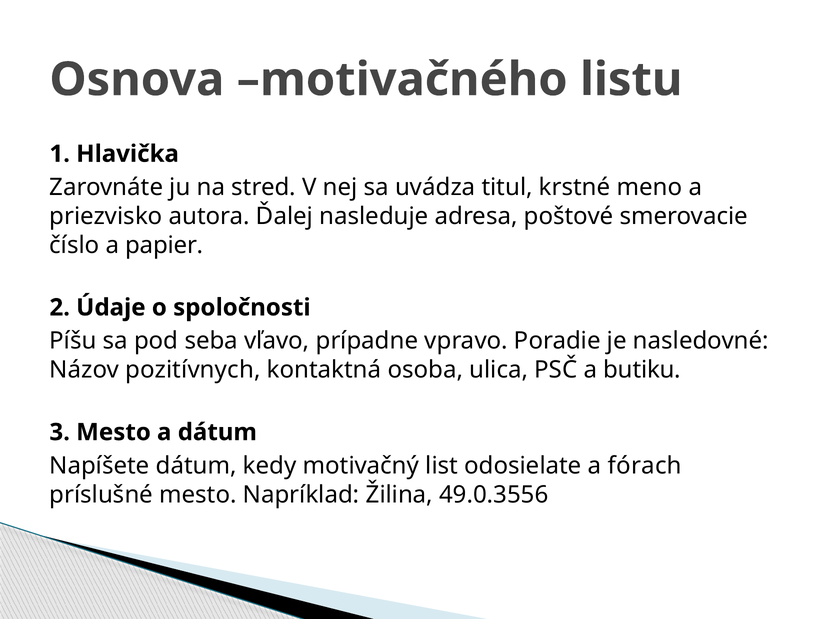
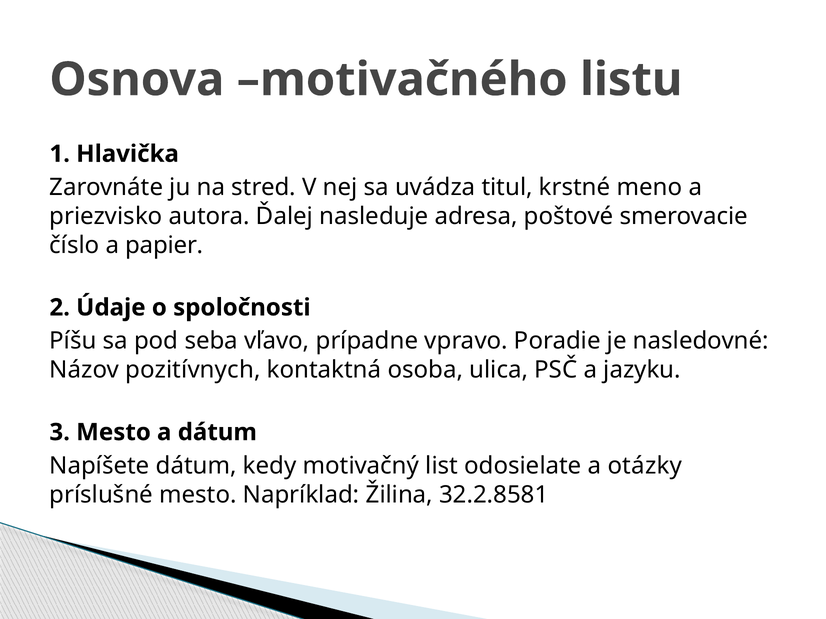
butiku: butiku -> jazyku
fórach: fórach -> otázky
49.0.3556: 49.0.3556 -> 32.2.8581
